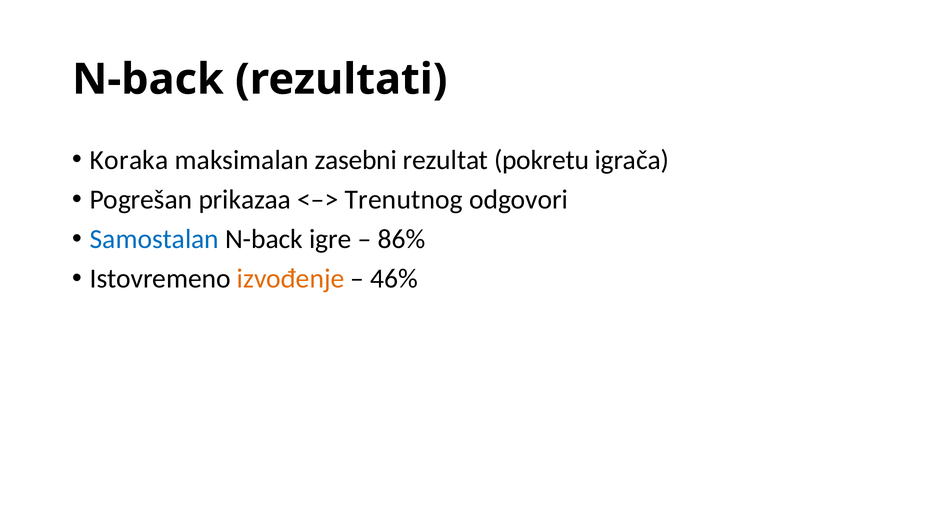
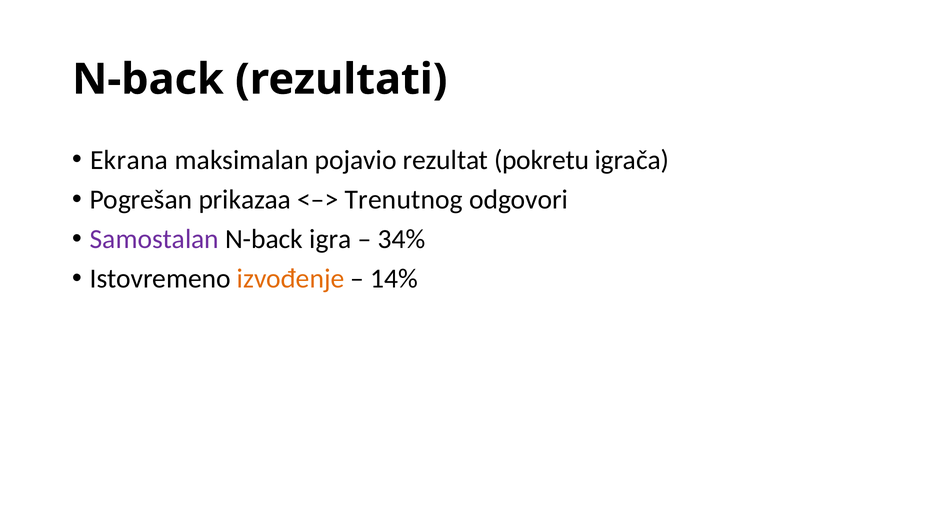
Koraka: Koraka -> Ekrana
zasebni: zasebni -> pojavio
Samostalan colour: blue -> purple
igre: igre -> igra
86%: 86% -> 34%
46%: 46% -> 14%
